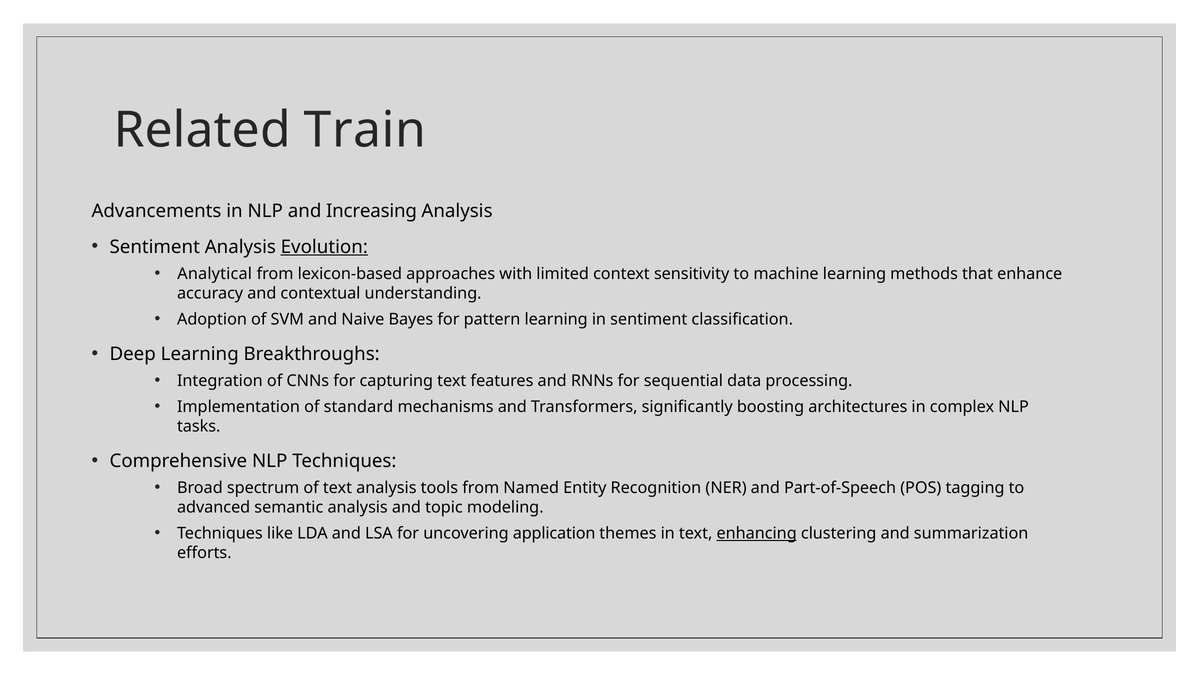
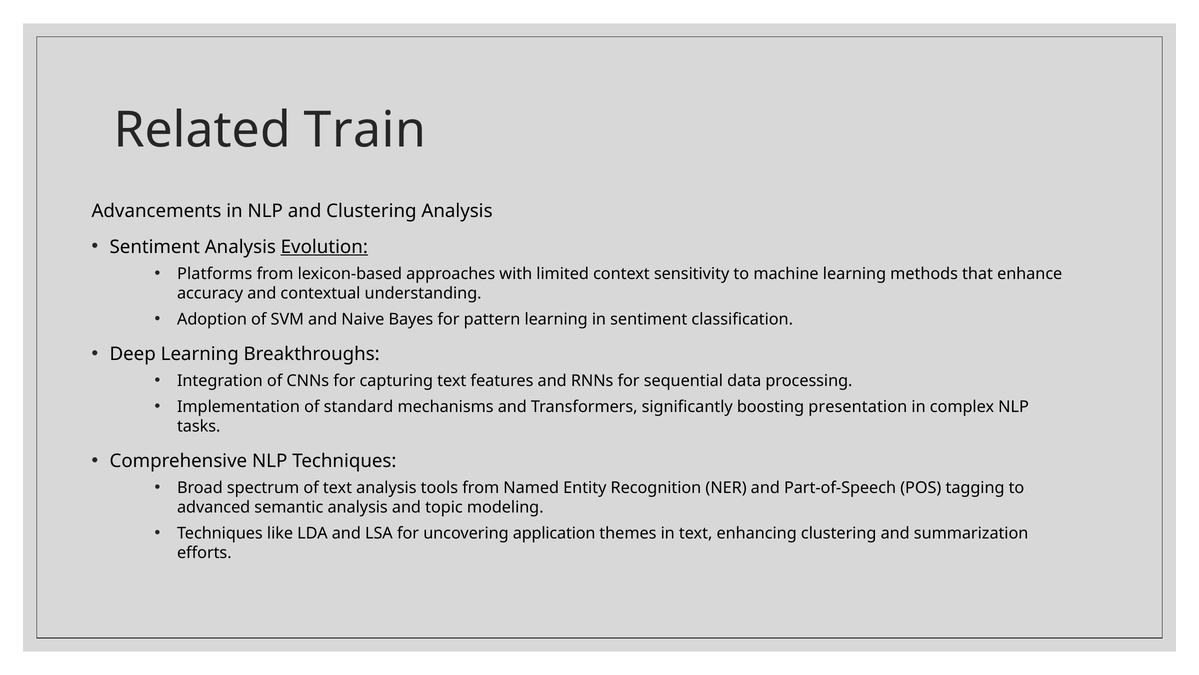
and Increasing: Increasing -> Clustering
Analytical: Analytical -> Platforms
architectures: architectures -> presentation
enhancing underline: present -> none
